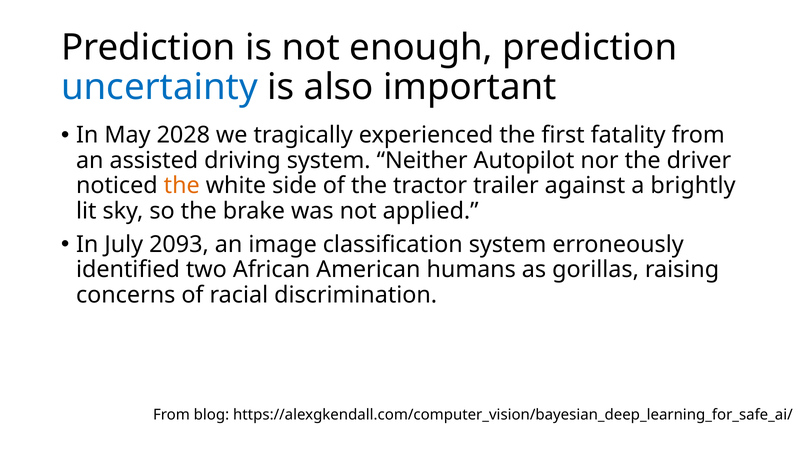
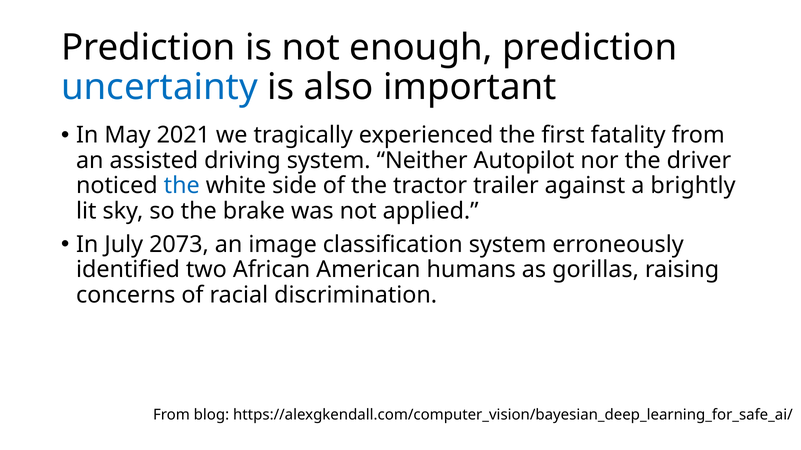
2028: 2028 -> 2021
the at (182, 186) colour: orange -> blue
2093: 2093 -> 2073
